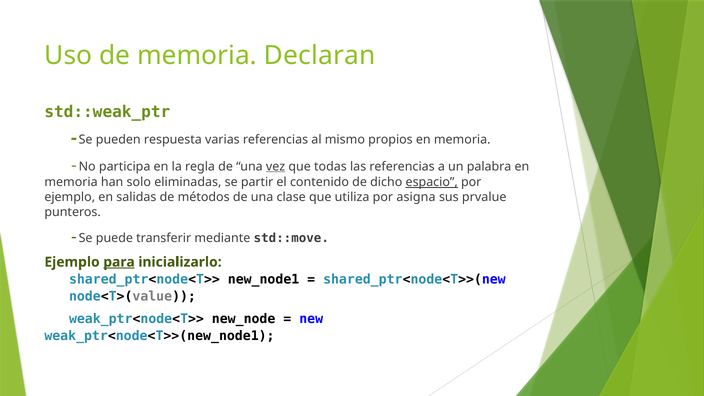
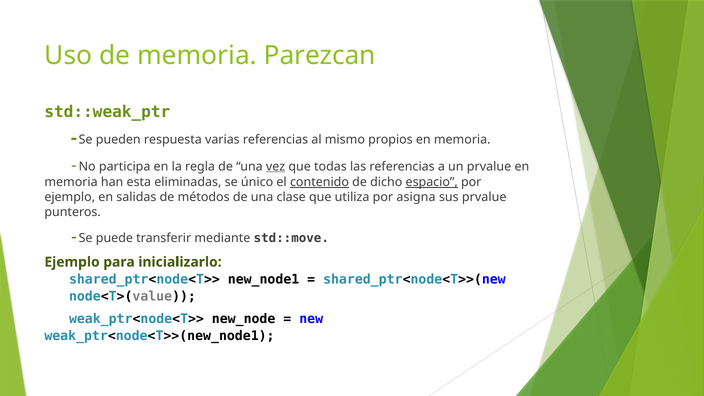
Declaran: Declaran -> Parezcan
un palabra: palabra -> prvalue
solo: solo -> esta
partir: partir -> único
contenido underline: none -> present
para underline: present -> none
